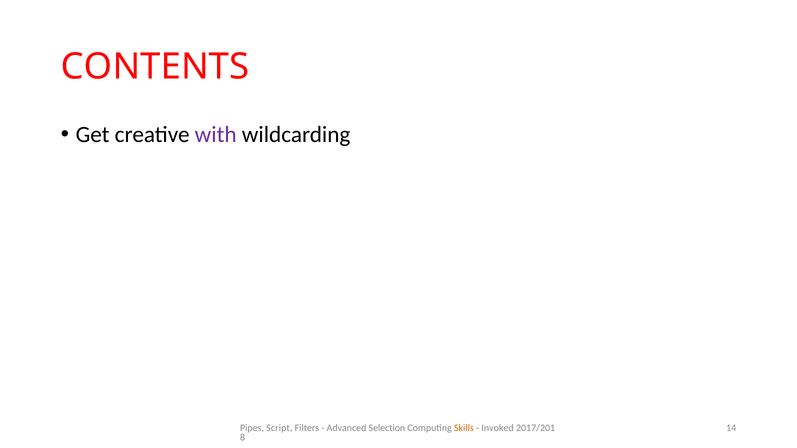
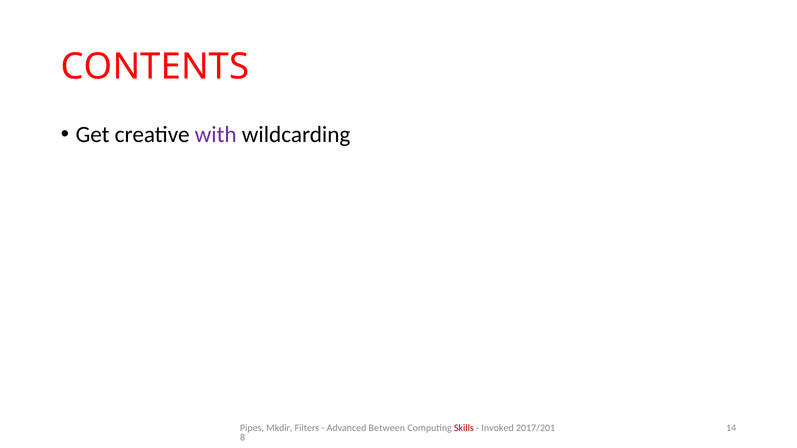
Script: Script -> Mkdir
Selection: Selection -> Between
Skills colour: orange -> red
